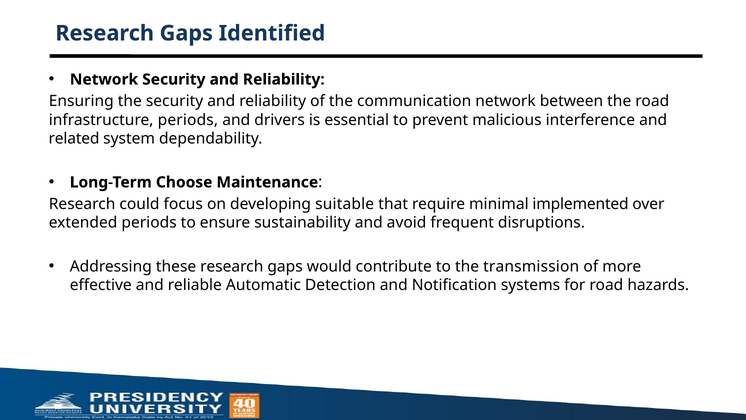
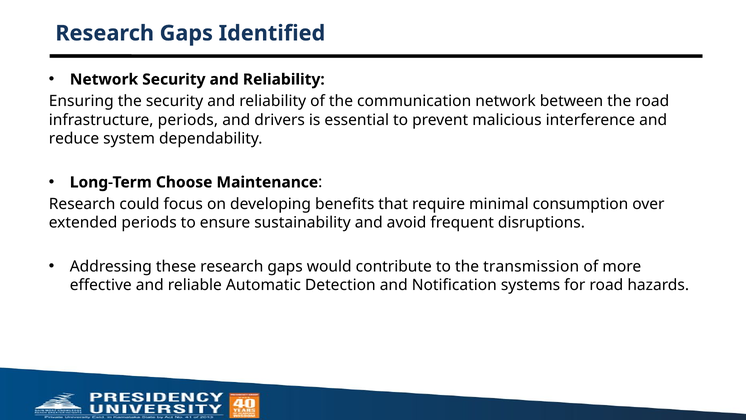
related: related -> reduce
suitable: suitable -> benefits
implemented: implemented -> consumption
